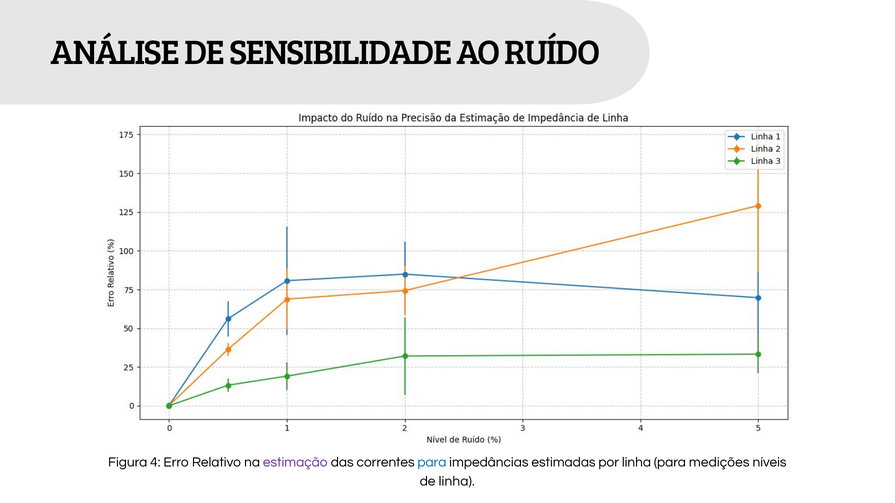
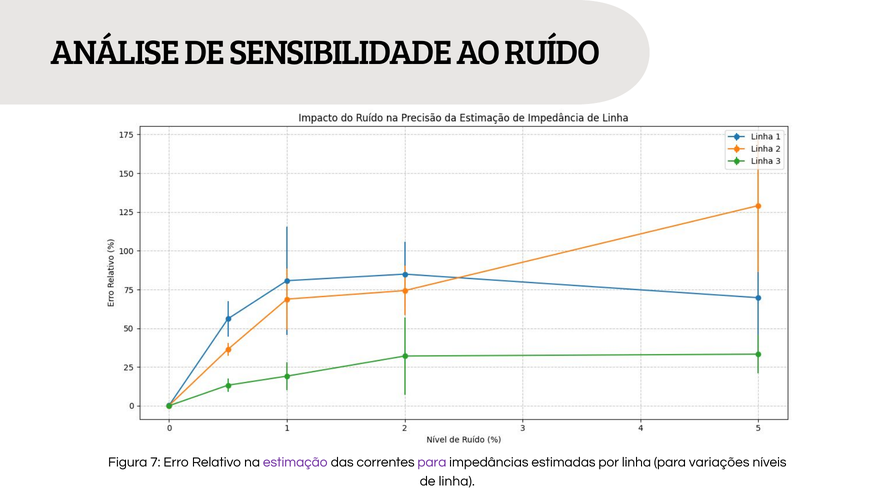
4: 4 -> 7
para at (432, 463) colour: blue -> purple
medições: medições -> variações
